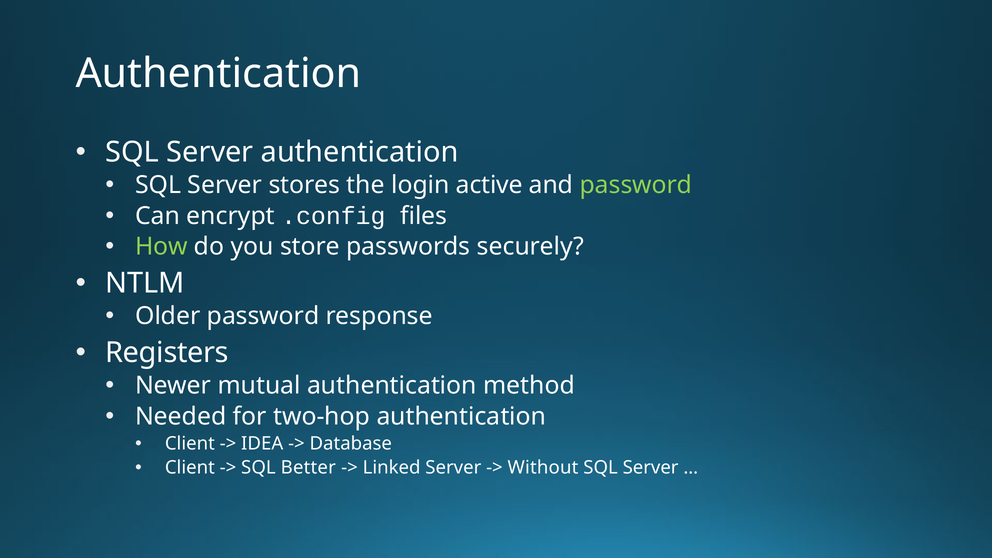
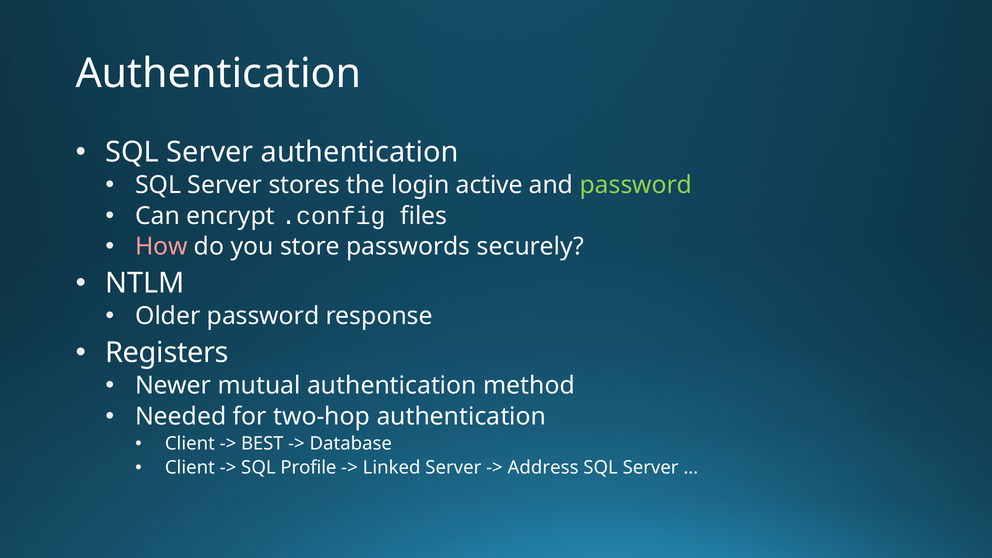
How colour: light green -> pink
IDEA: IDEA -> BEST
Better: Better -> Profile
Without: Without -> Address
